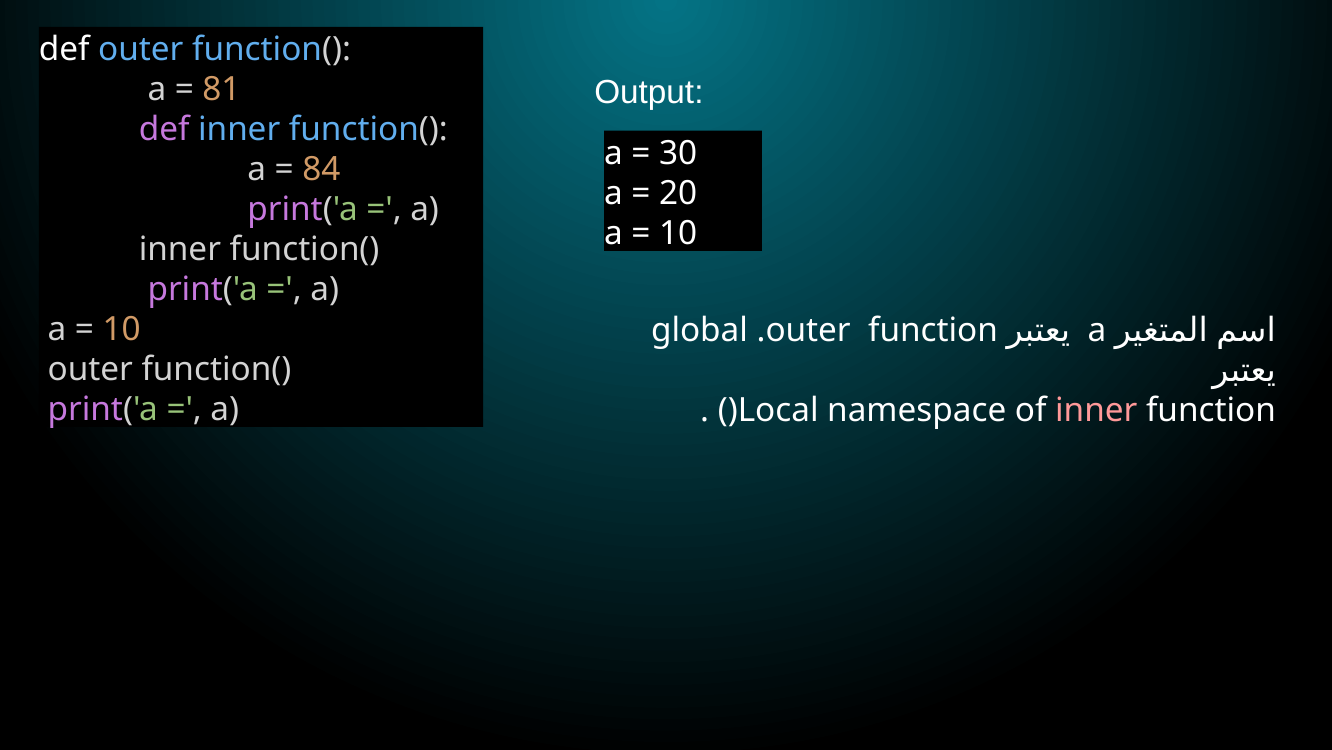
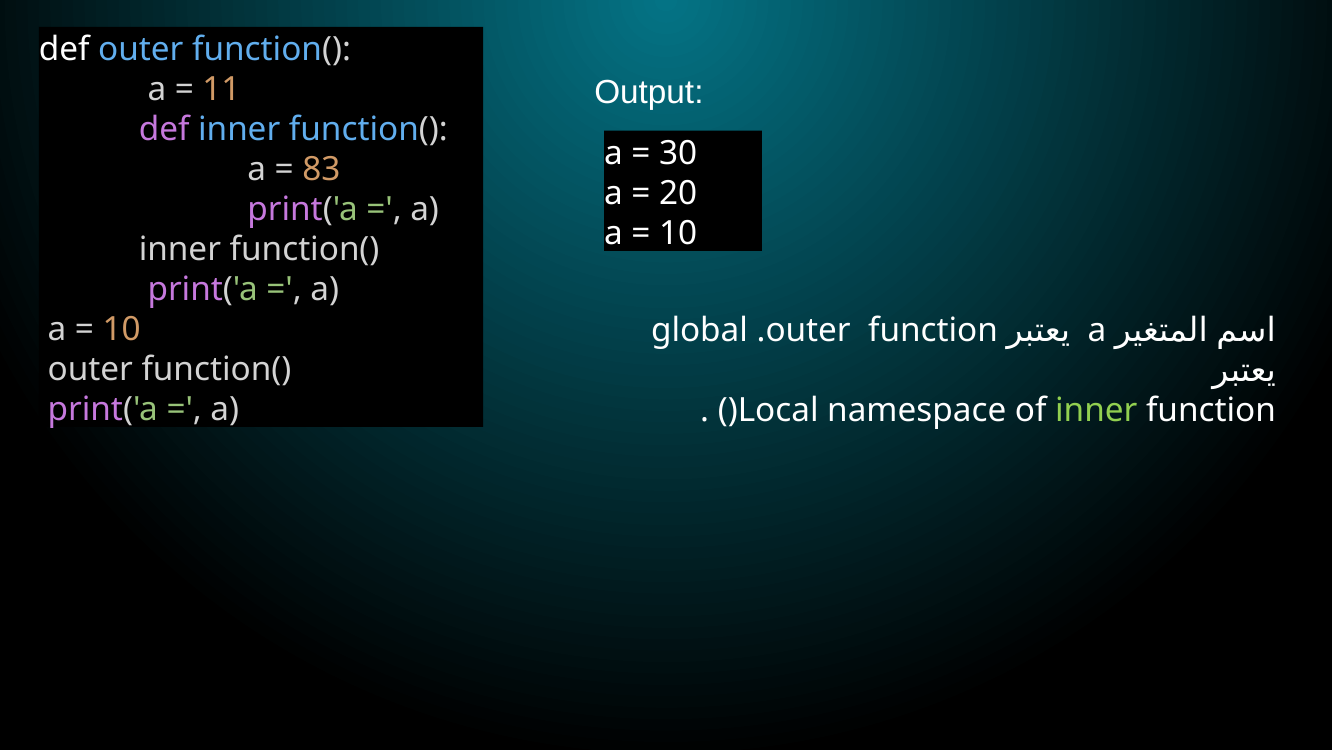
81: 81 -> 11
84: 84 -> 83
inner at (1096, 410) colour: pink -> light green
